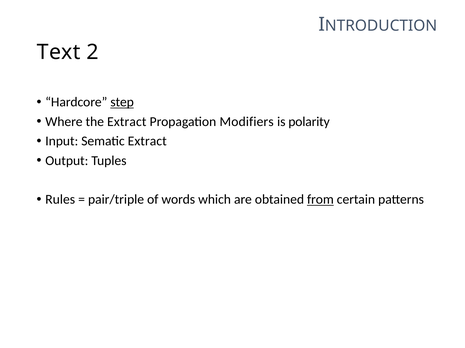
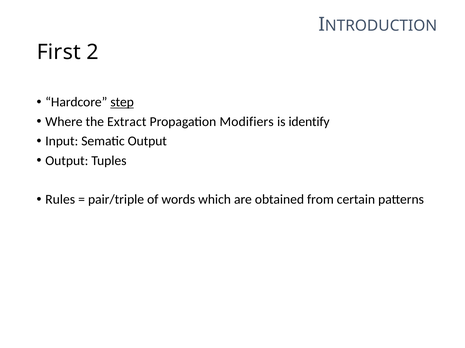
Text: Text -> First
polarity: polarity -> identify
Sematic Extract: Extract -> Output
from underline: present -> none
